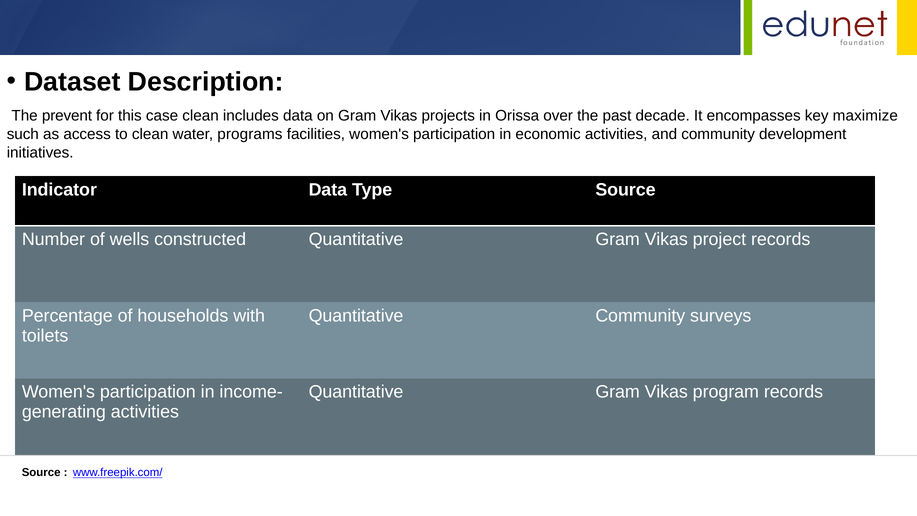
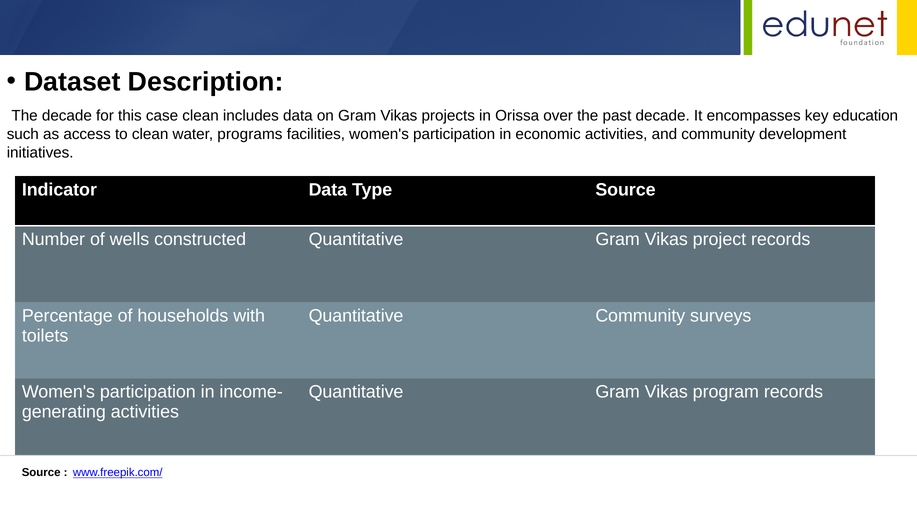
The prevent: prevent -> decade
maximize: maximize -> education
